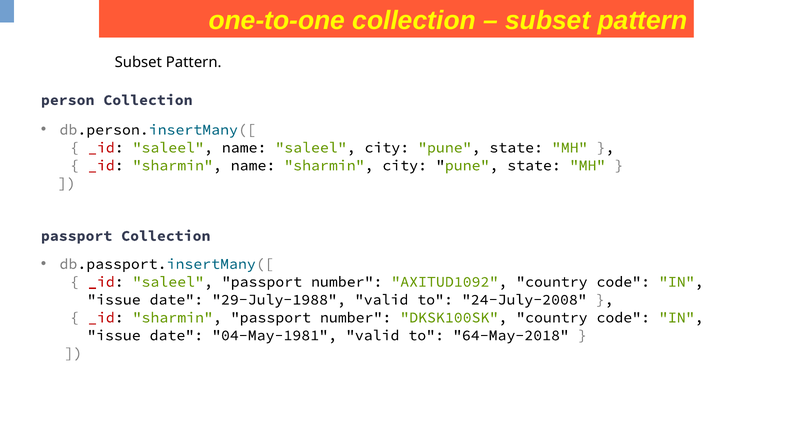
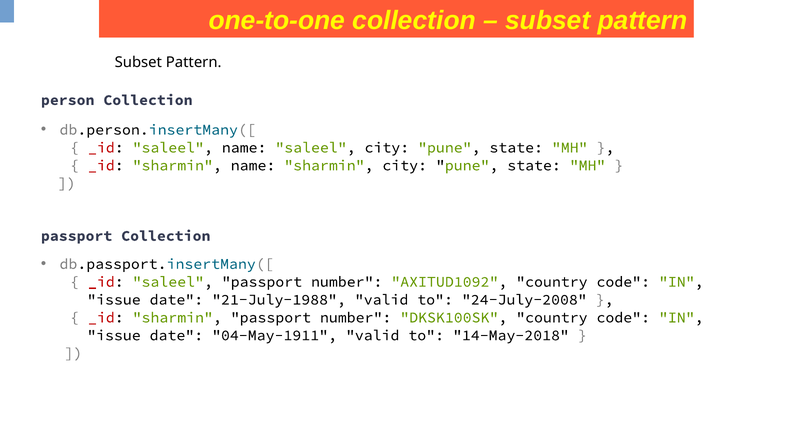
29-July-1988: 29-July-1988 -> 21-July-1988
04-May-1981: 04-May-1981 -> 04-May-1911
64-May-2018: 64-May-2018 -> 14-May-2018
